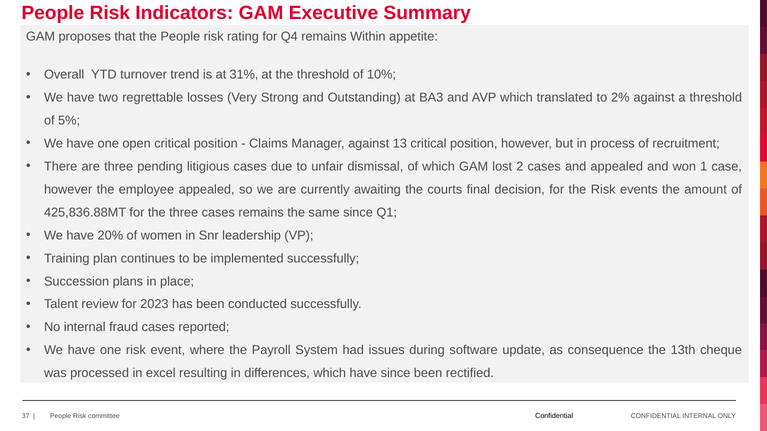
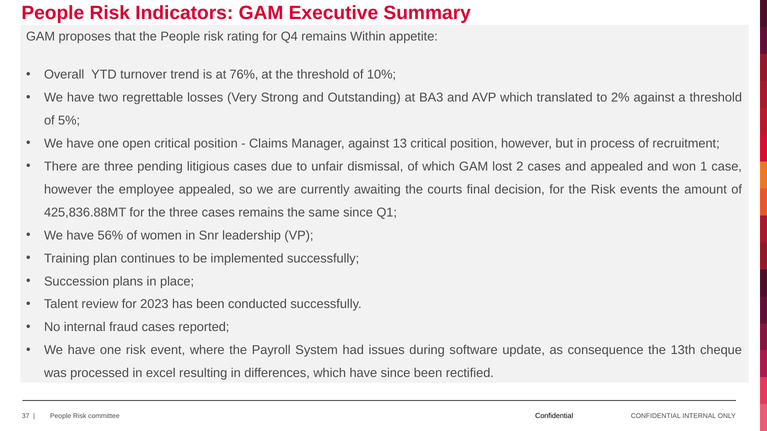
31%: 31% -> 76%
20%: 20% -> 56%
